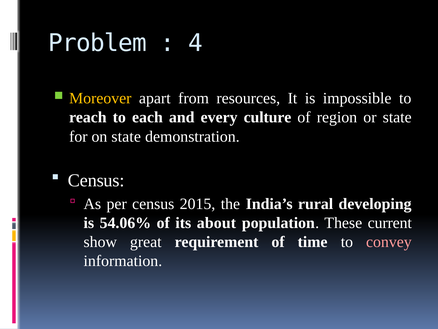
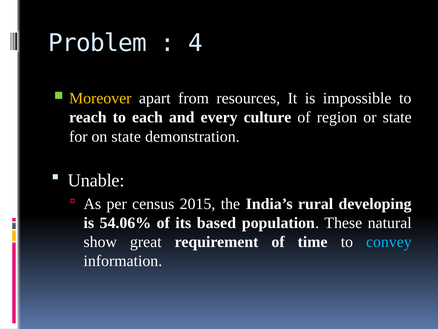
Census at (96, 180): Census -> Unable
about: about -> based
current: current -> natural
convey colour: pink -> light blue
